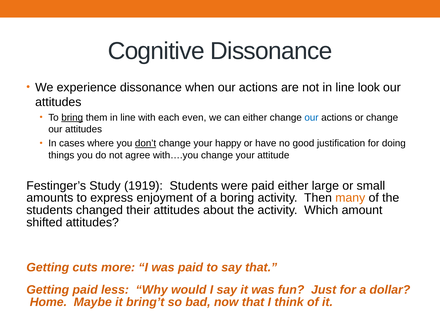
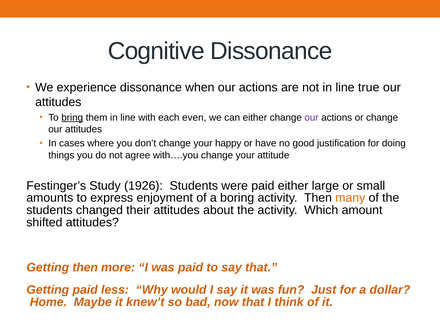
look: look -> true
our at (312, 118) colour: blue -> purple
don’t underline: present -> none
1919: 1919 -> 1926
Getting cuts: cuts -> then
bring’t: bring’t -> knew’t
